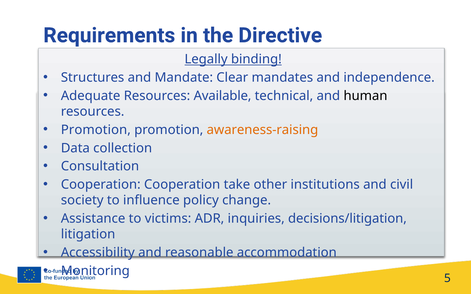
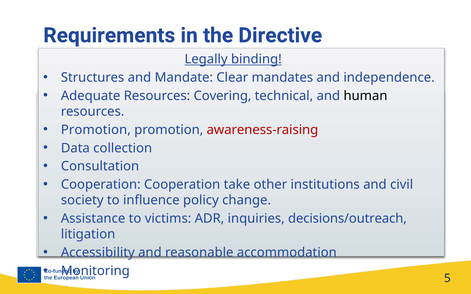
Available: Available -> Covering
awareness-raising colour: orange -> red
decisions/litigation: decisions/litigation -> decisions/outreach
